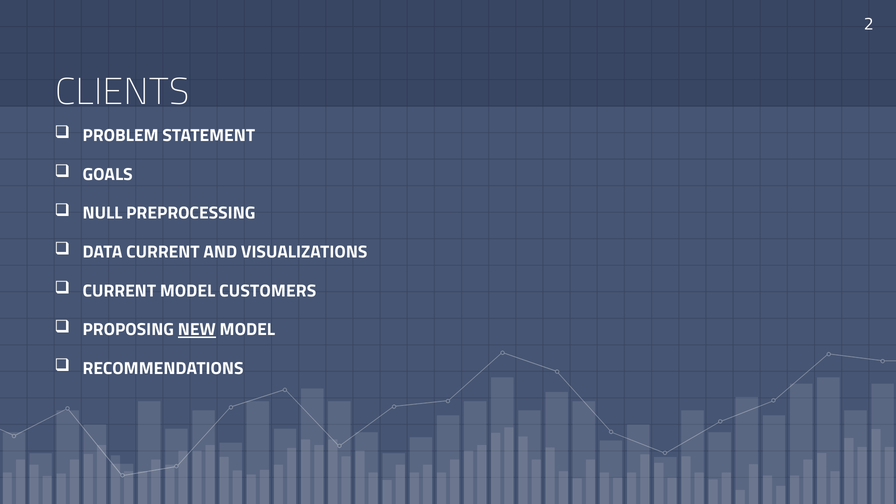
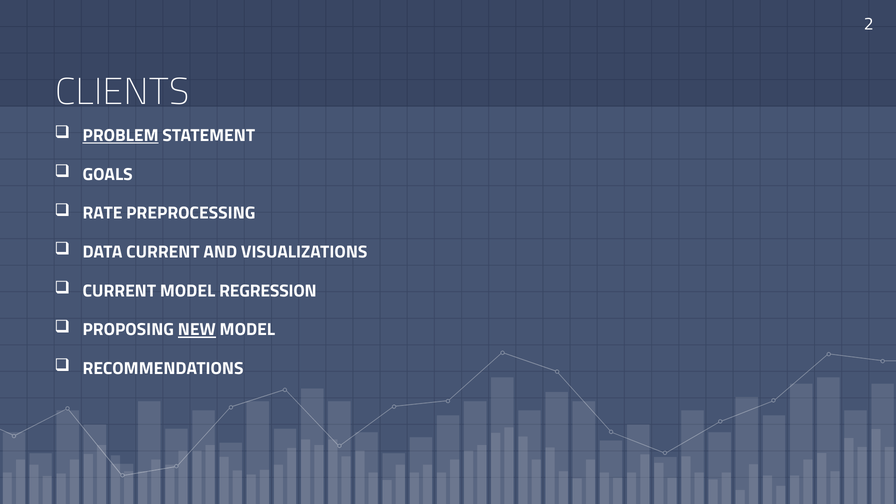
PROBLEM underline: none -> present
NULL: NULL -> RATE
CUSTOMERS: CUSTOMERS -> REGRESSION
